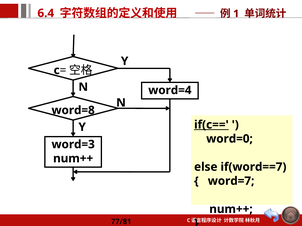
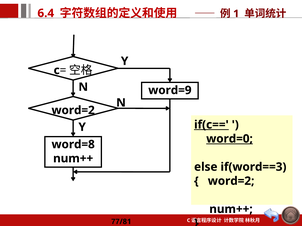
word=4: word=4 -> word=9
word=8 at (73, 110): word=8 -> word=2
word=0 underline: none -> present
word=3: word=3 -> word=8
if(word==7: if(word==7 -> if(word==3
word=7 at (231, 181): word=7 -> word=2
